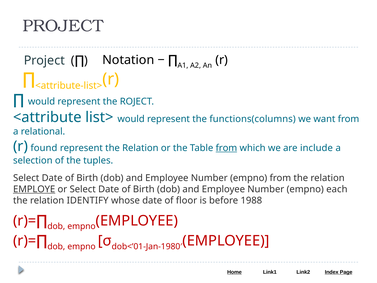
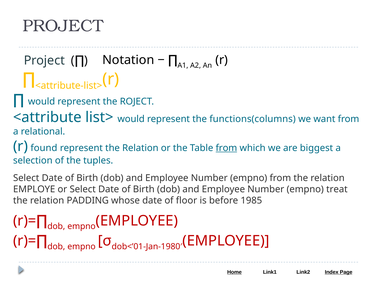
include: include -> biggest
EMPLOYE underline: present -> none
each: each -> treat
IDENTIFY: IDENTIFY -> PADDING
1988: 1988 -> 1985
